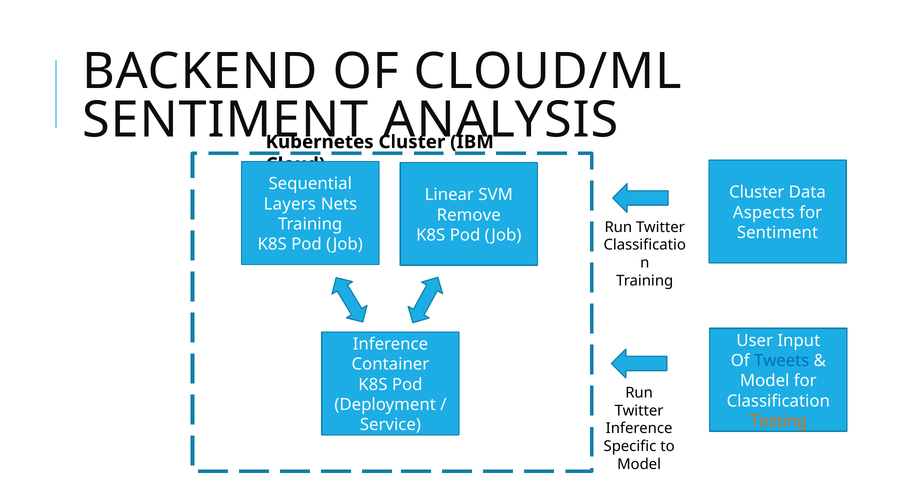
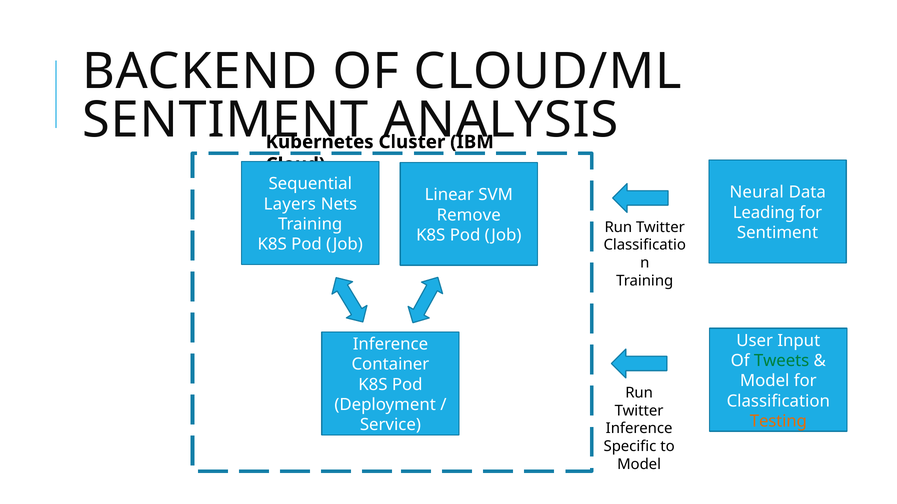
Cluster at (757, 193): Cluster -> Neural
Aspects: Aspects -> Leading
Tweets colour: blue -> green
